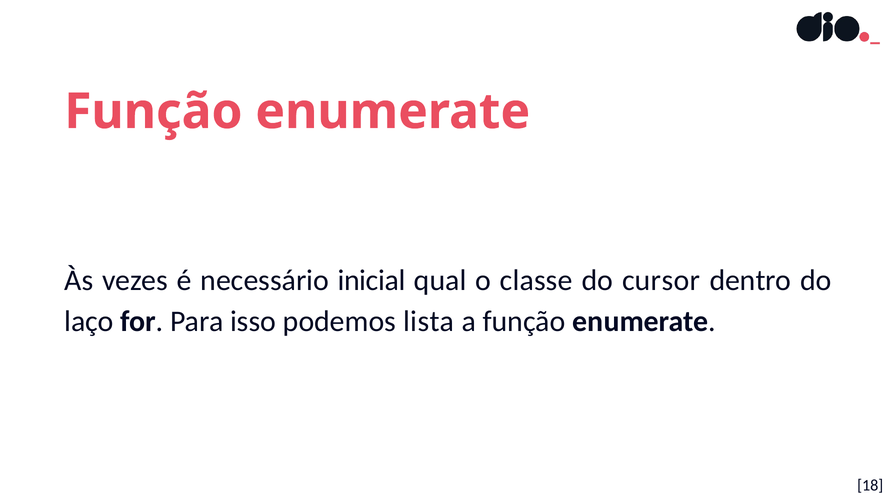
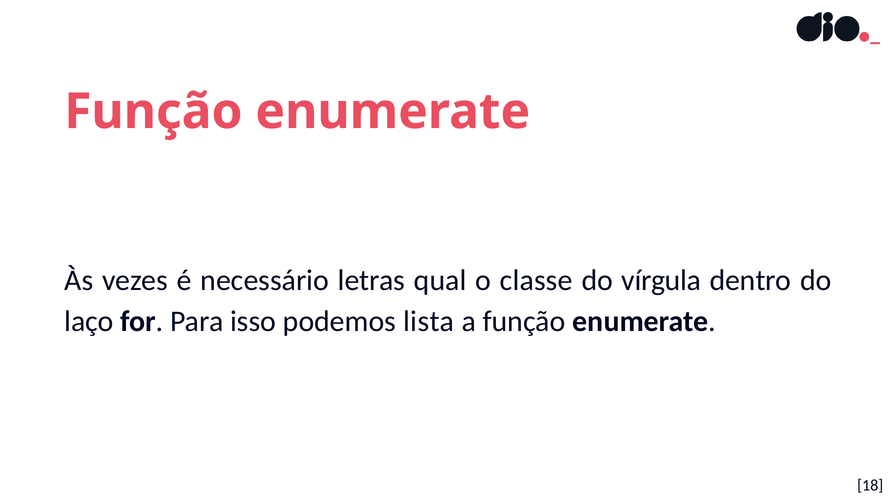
inicial: inicial -> letras
cursor: cursor -> vírgula
